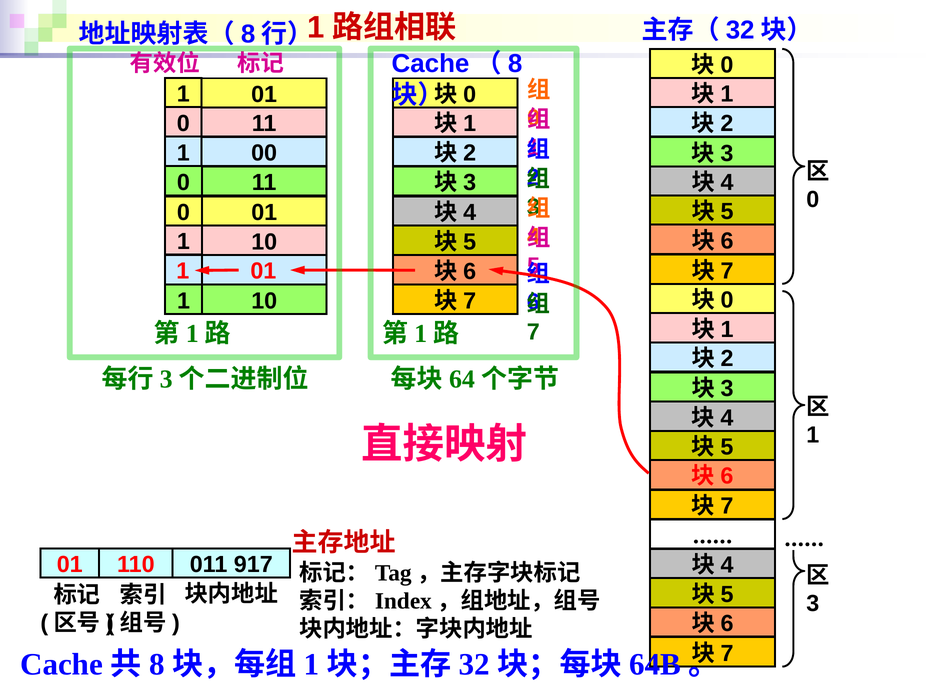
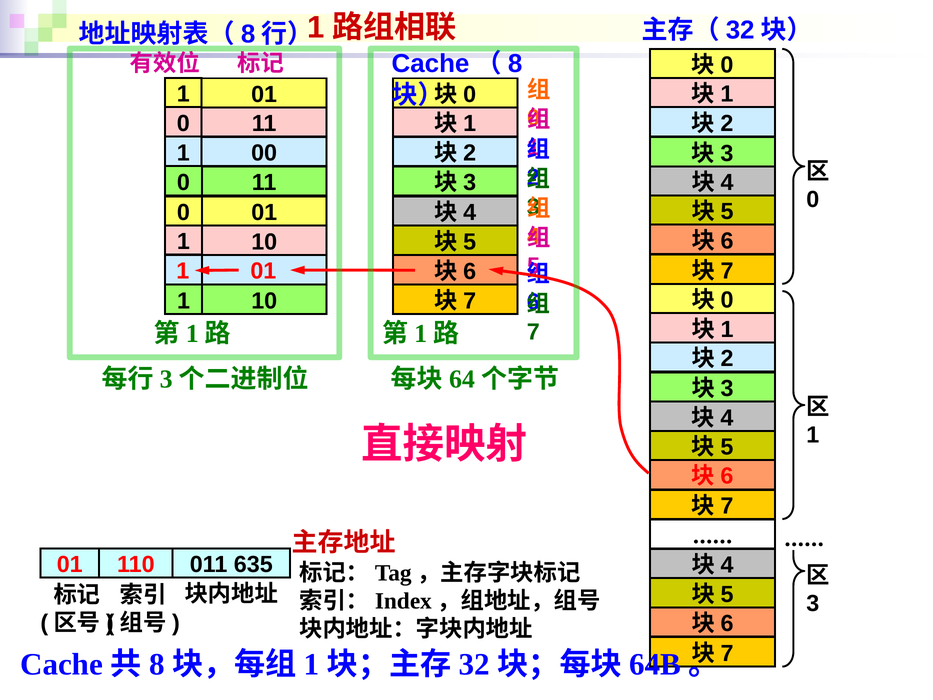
917: 917 -> 635
